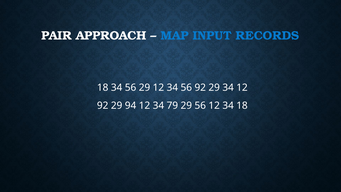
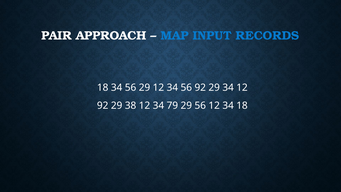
94: 94 -> 38
